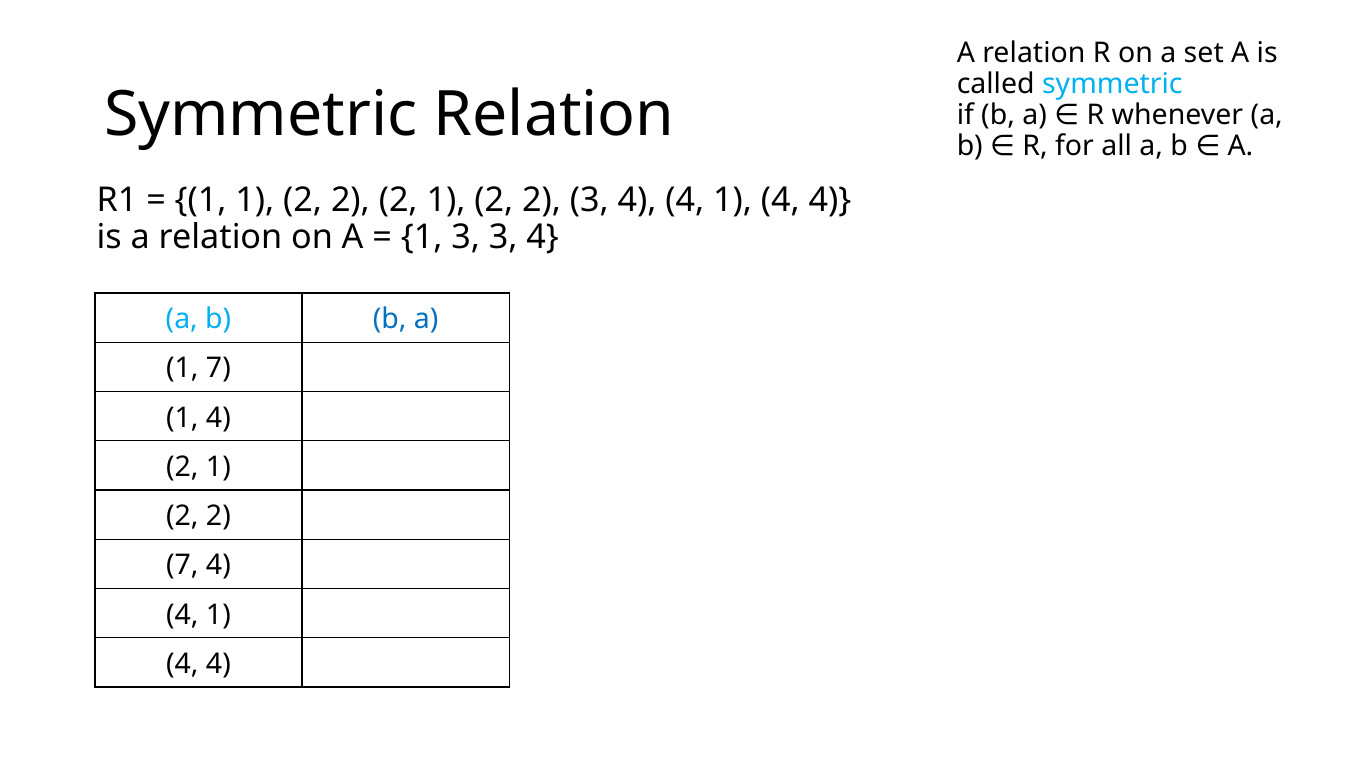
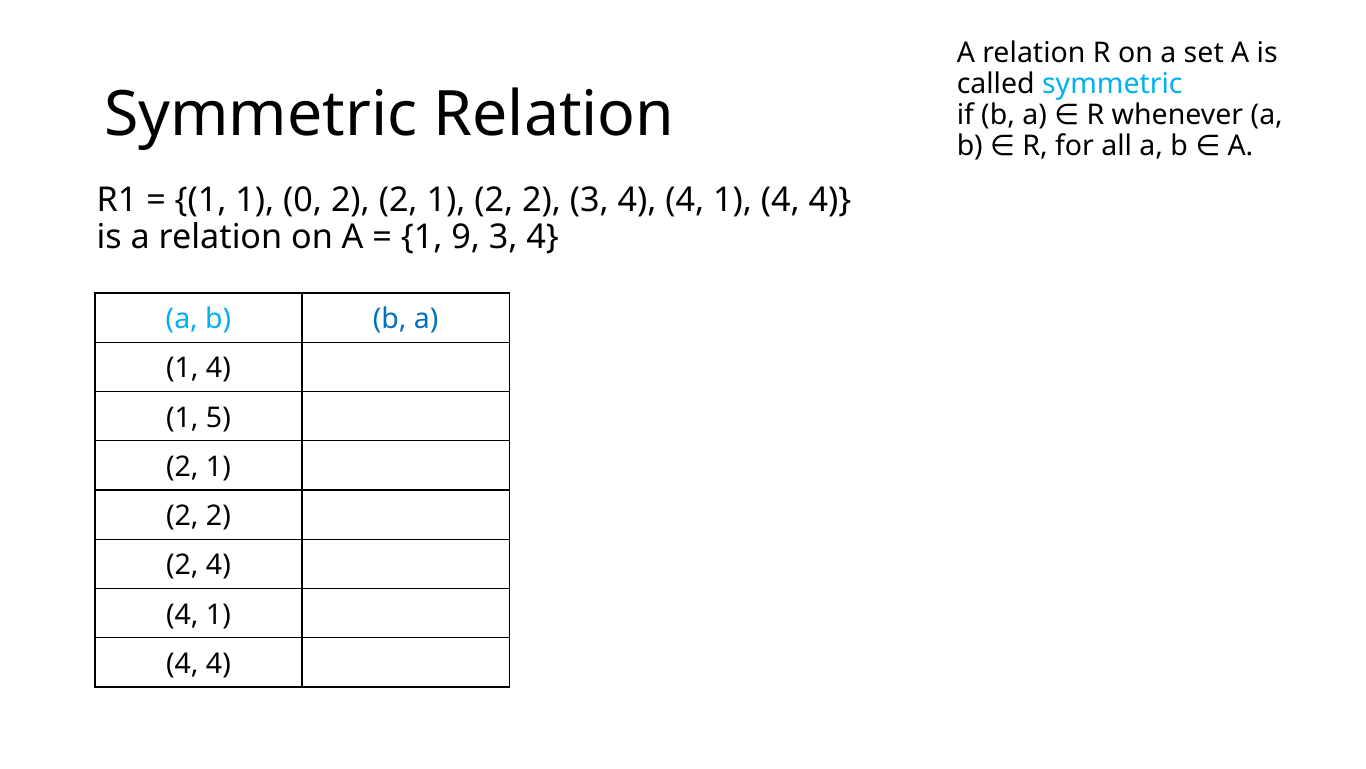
1 1 2: 2 -> 0
1 3: 3 -> 9
7 at (218, 368): 7 -> 4
4 at (218, 417): 4 -> 5
7 at (182, 565): 7 -> 2
